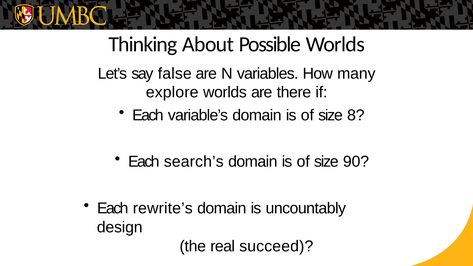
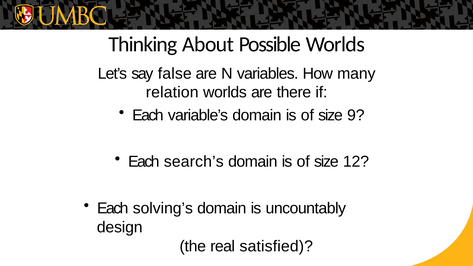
explore: explore -> relation
8: 8 -> 9
90: 90 -> 12
rewrite’s: rewrite’s -> solving’s
succeed: succeed -> satisfied
